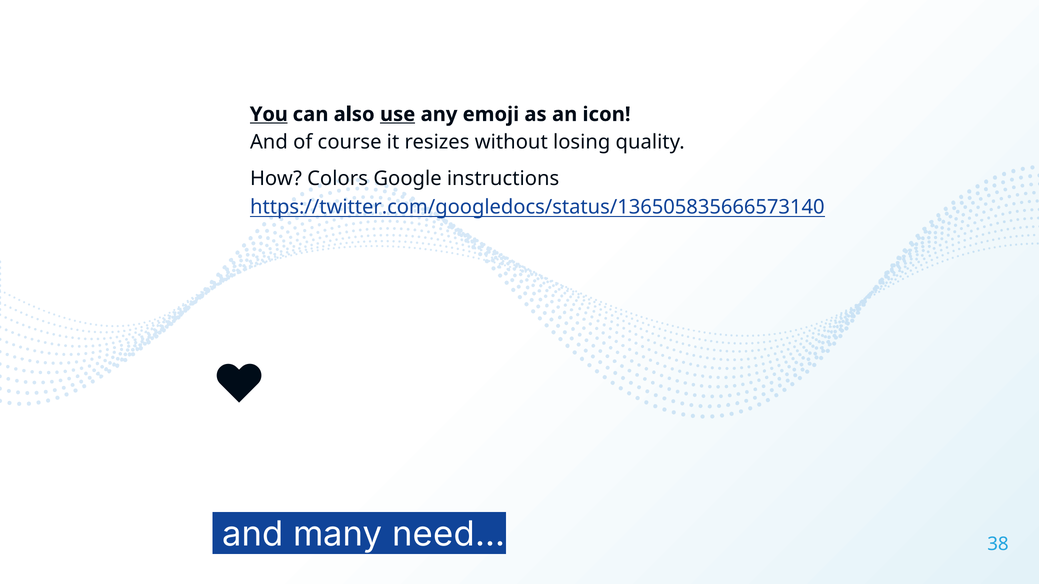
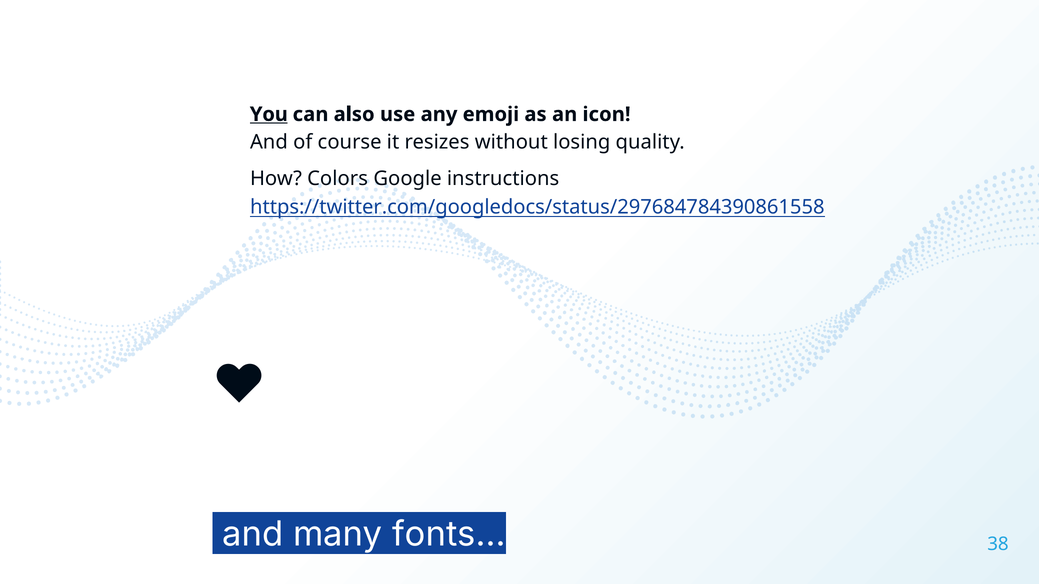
use underline: present -> none
https://twitter.com/googledocs/status/136505835666573140: https://twitter.com/googledocs/status/136505835666573140 -> https://twitter.com/googledocs/status/297684784390861558
need: need -> fonts
